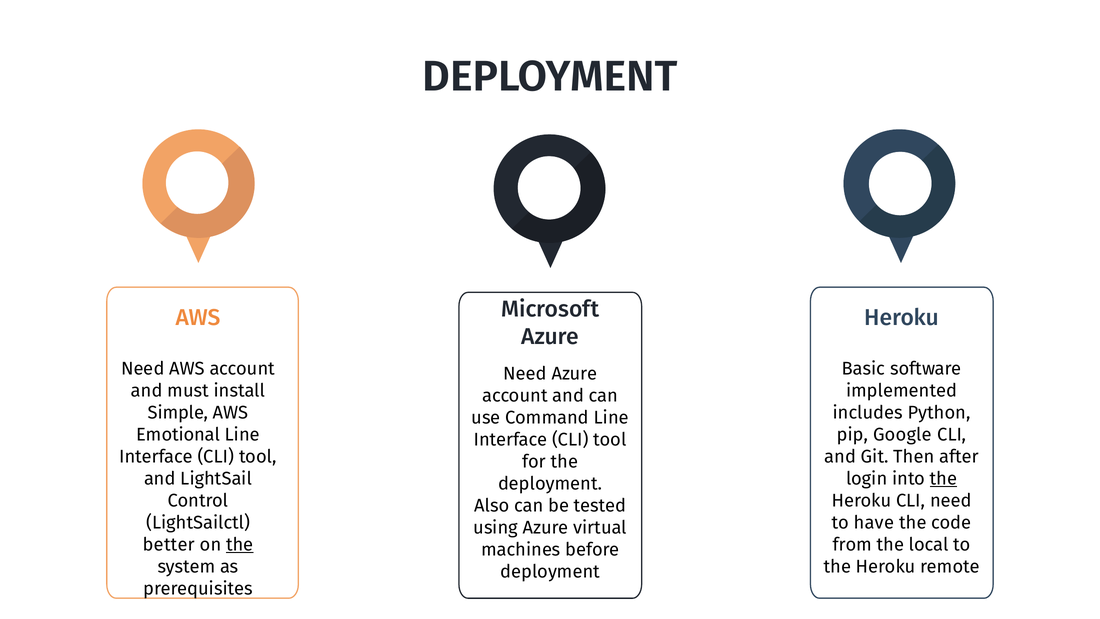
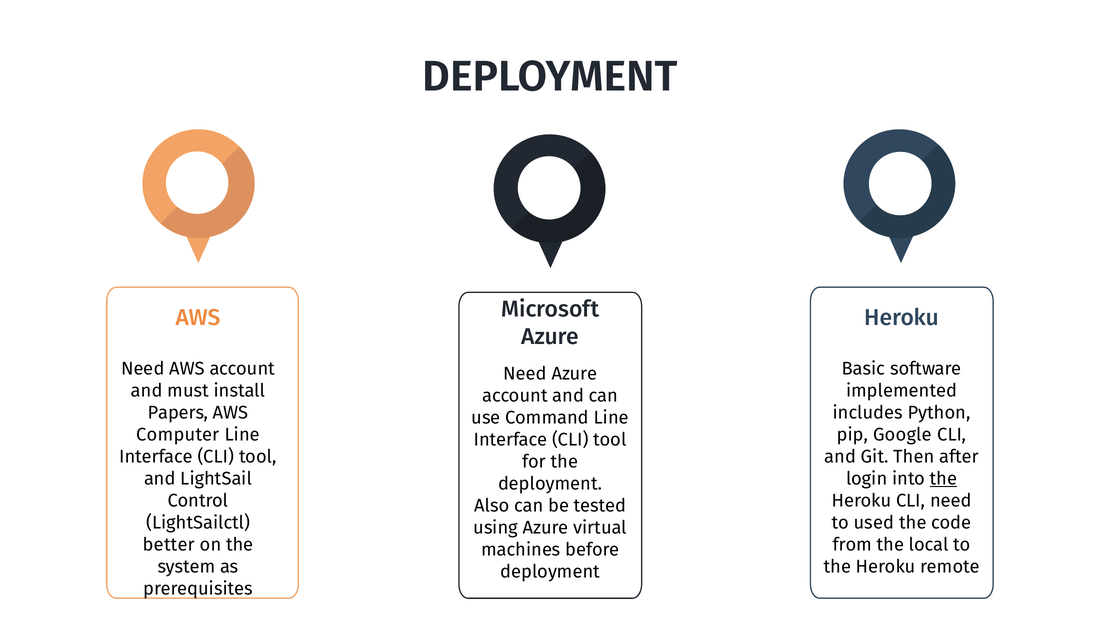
Simple: Simple -> Papers
Emotional: Emotional -> Computer
have: have -> used
the at (240, 544) underline: present -> none
